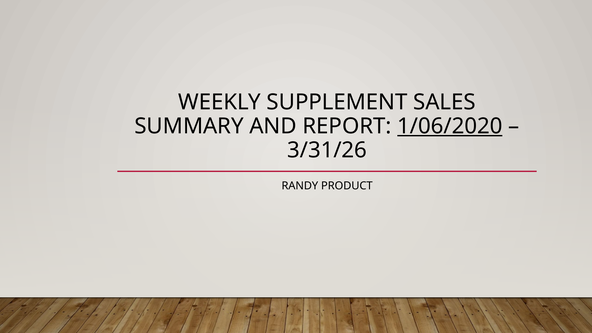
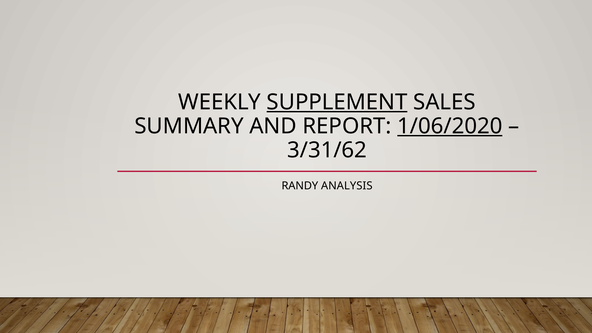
SUPPLEMENT underline: none -> present
3/31/26: 3/31/26 -> 3/31/62
PRODUCT: PRODUCT -> ANALYSIS
